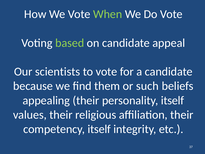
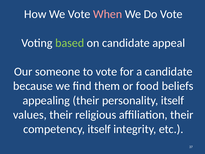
When colour: light green -> pink
scientists: scientists -> someone
such: such -> food
